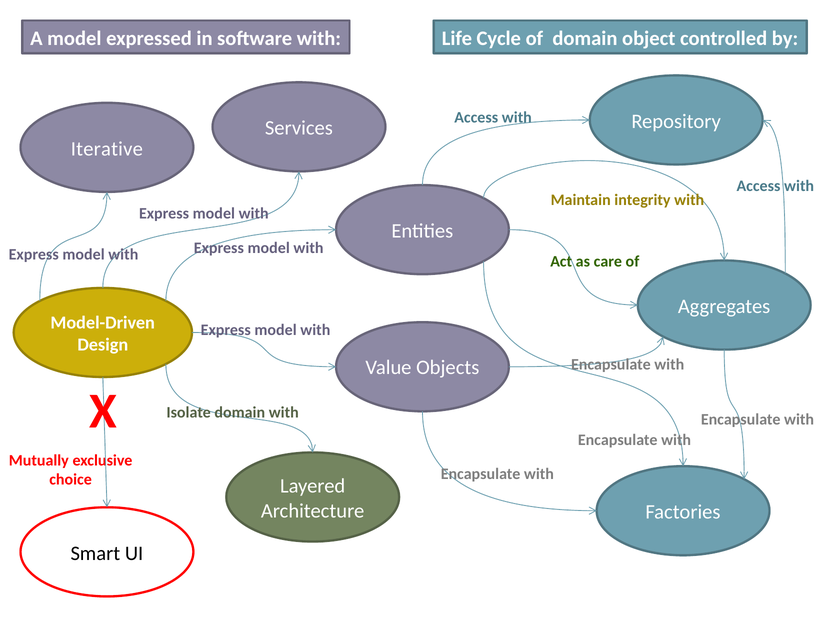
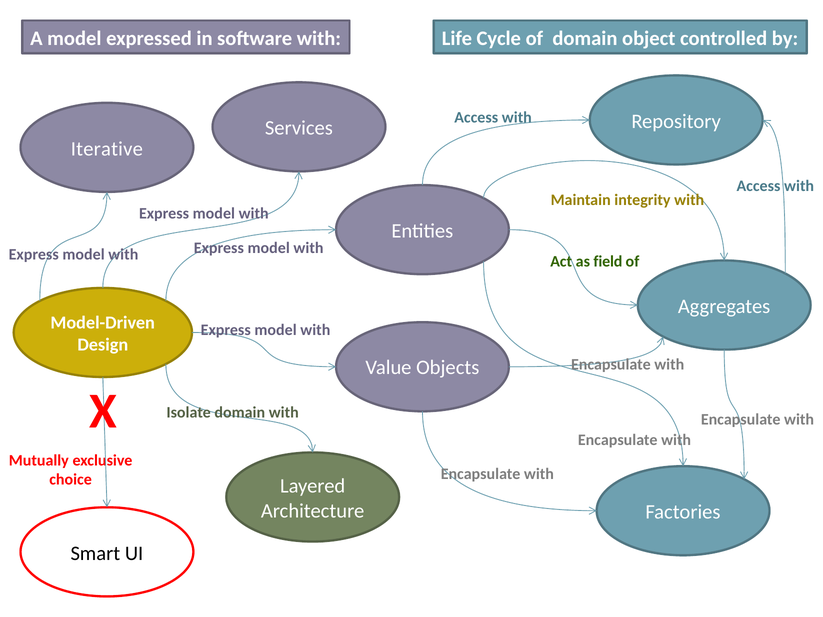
care: care -> field
